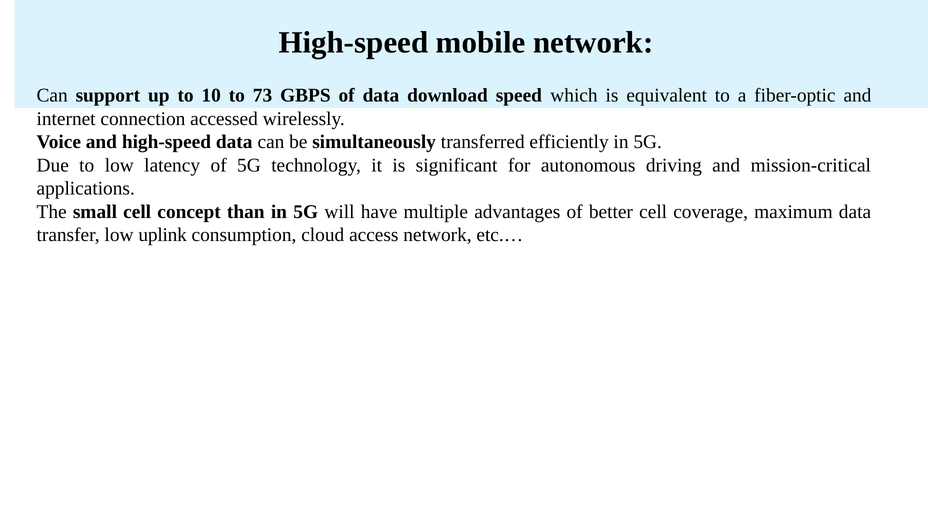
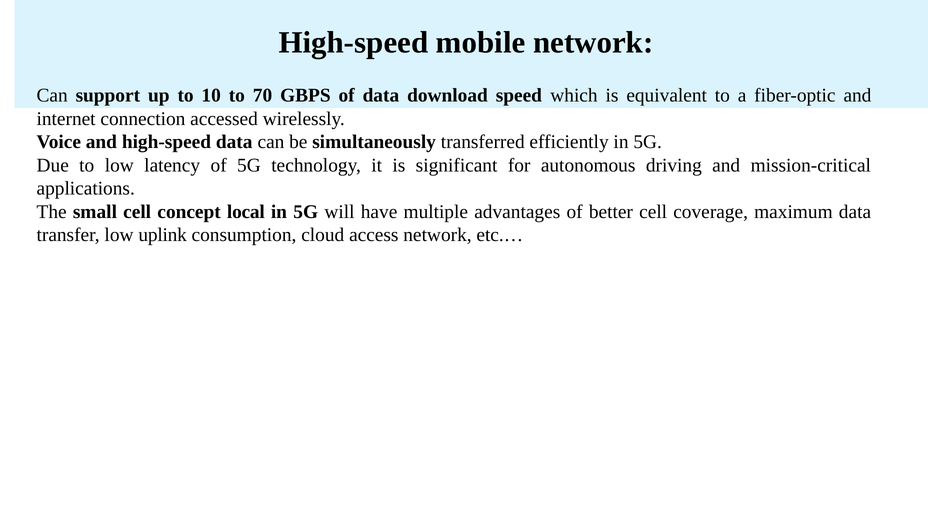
73: 73 -> 70
than: than -> local
